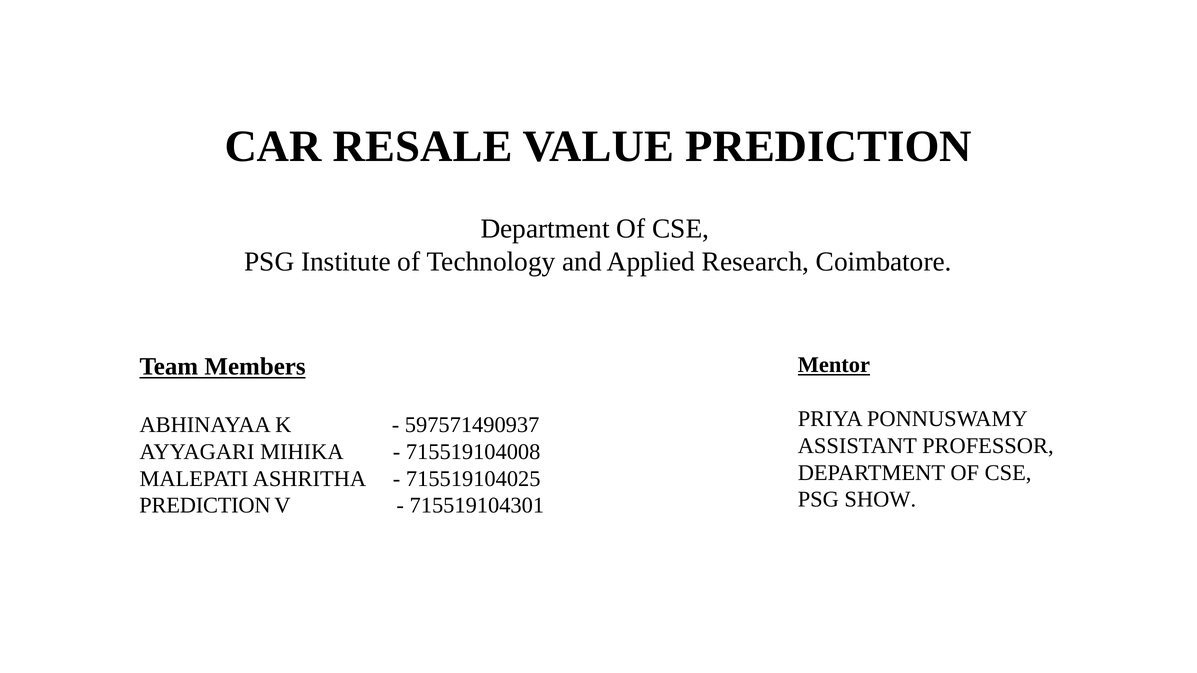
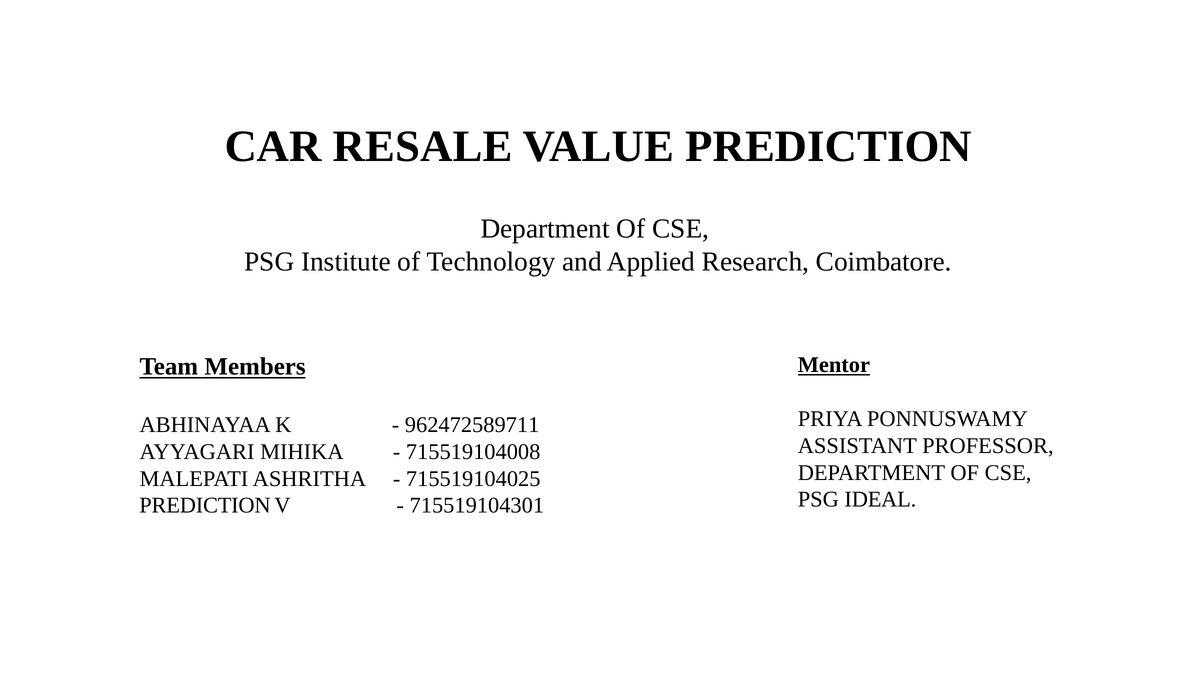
597571490937: 597571490937 -> 962472589711
SHOW: SHOW -> IDEAL
